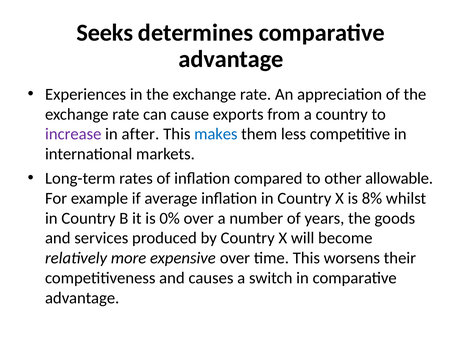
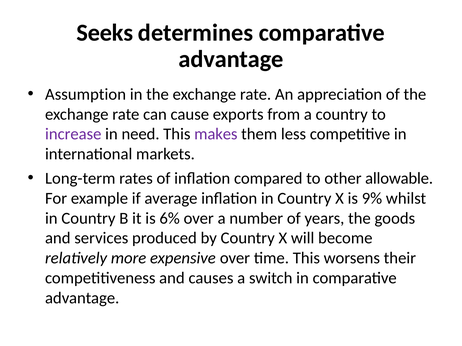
Experiences: Experiences -> Assumption
after: after -> need
makes colour: blue -> purple
8%: 8% -> 9%
0%: 0% -> 6%
